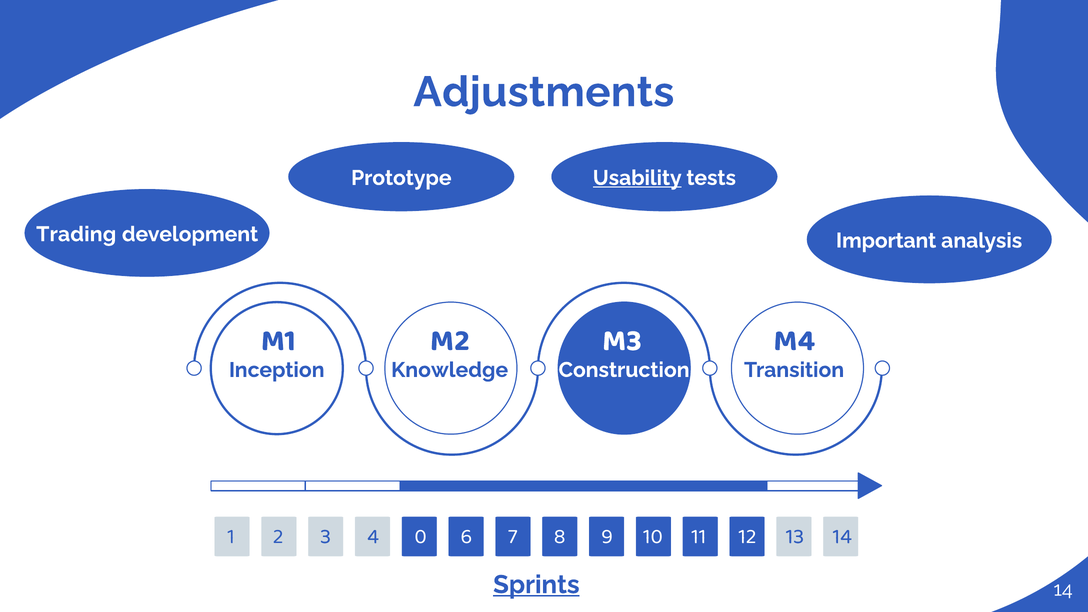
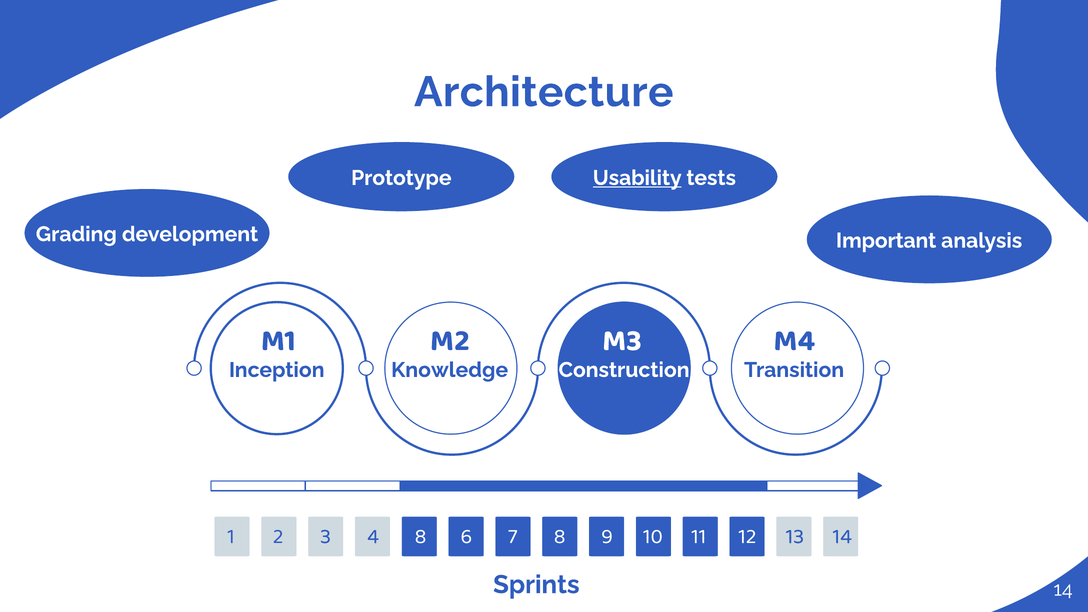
Adjustments: Adjustments -> Architecture
Trading: Trading -> Grading
2 0: 0 -> 8
Sprints underline: present -> none
